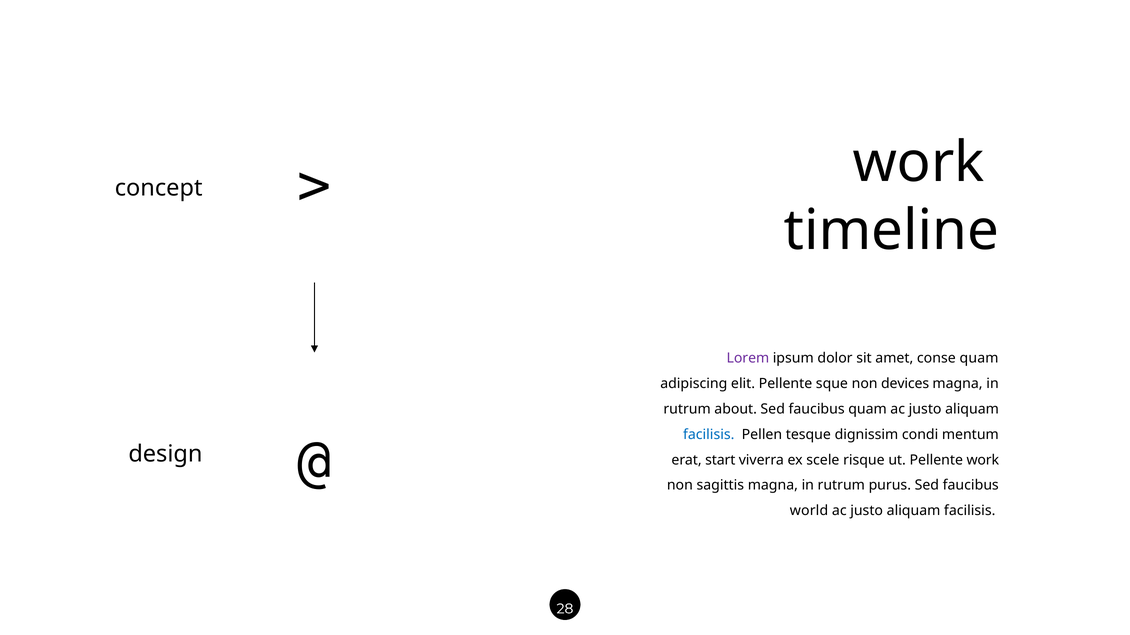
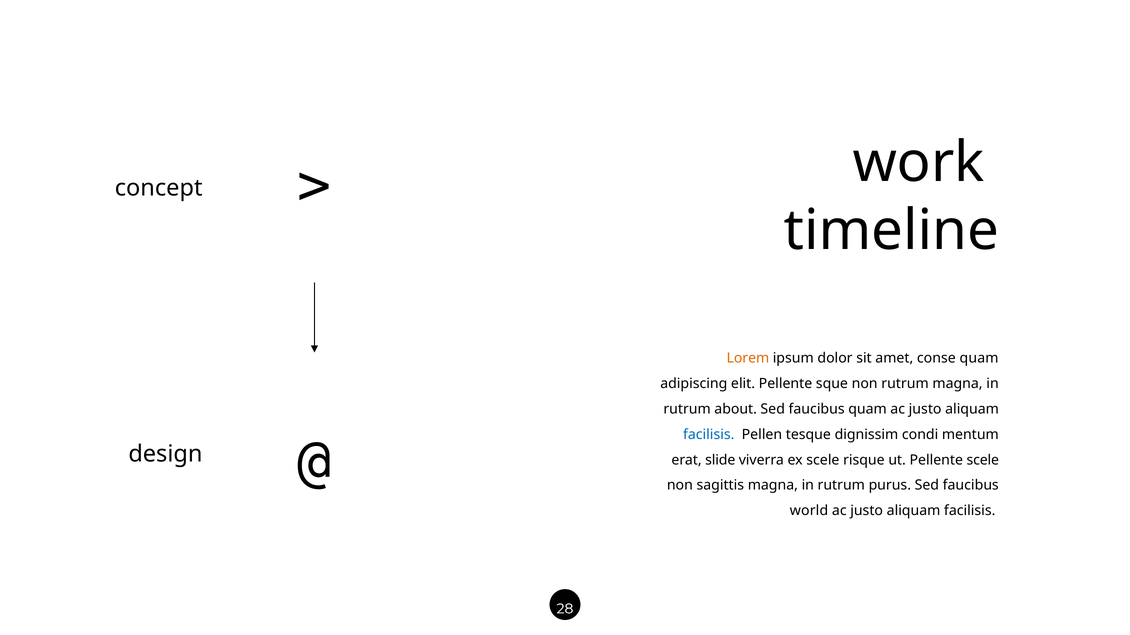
Lorem colour: purple -> orange
non devices: devices -> rutrum
start: start -> slide
Pellente work: work -> scele
